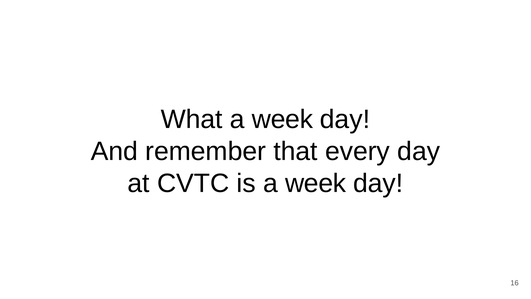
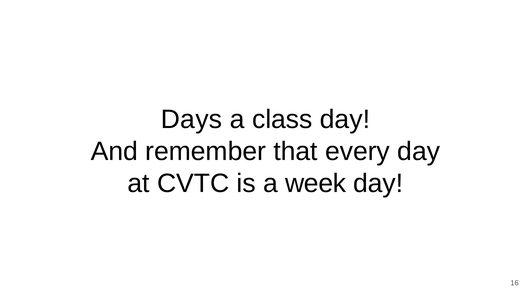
What: What -> Days
week at (282, 119): week -> class
